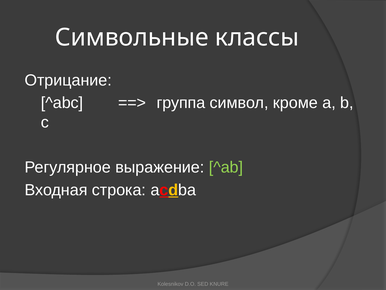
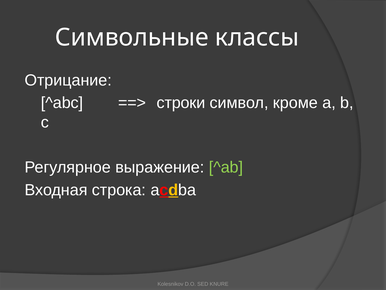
группа: группа -> строки
